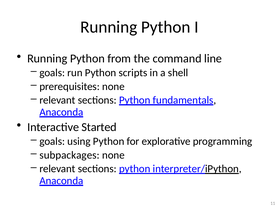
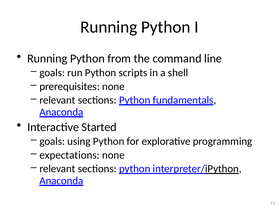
subpackages: subpackages -> expectations
